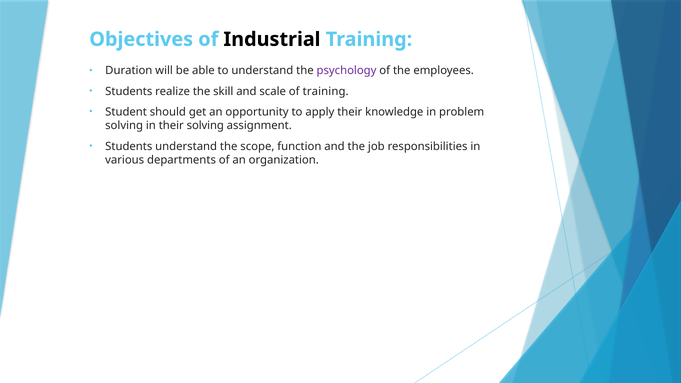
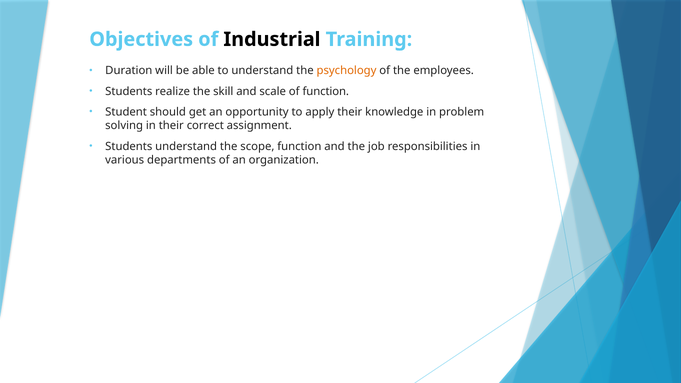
psychology colour: purple -> orange
of training: training -> function
their solving: solving -> correct
